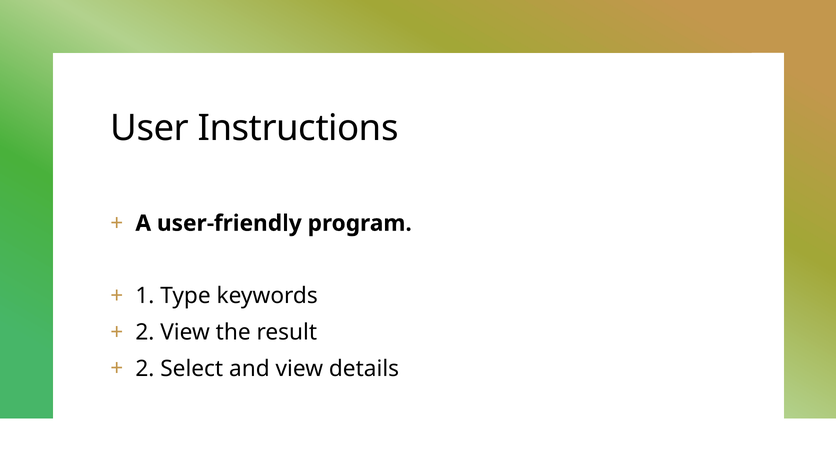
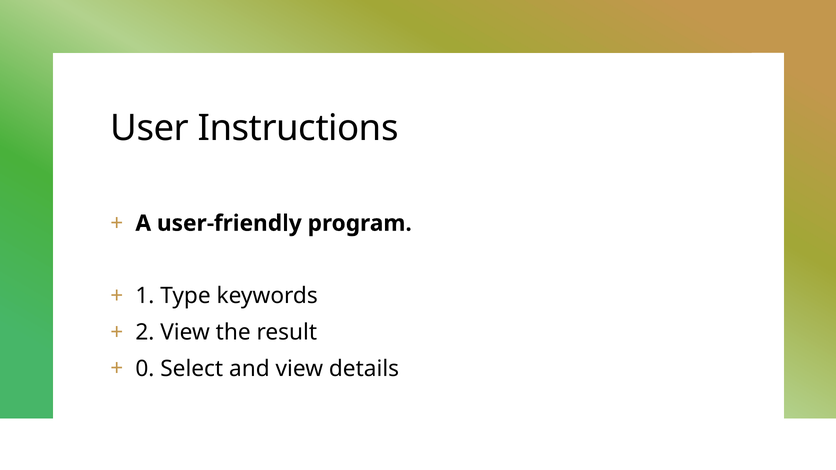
2 at (145, 369): 2 -> 0
